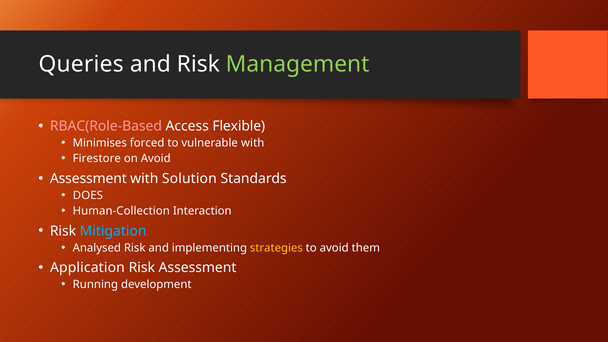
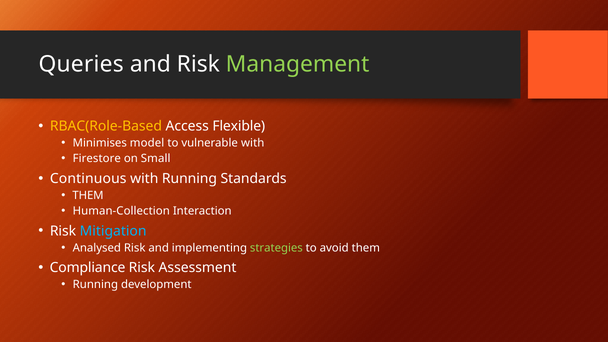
RBAC(Role-Based colour: pink -> yellow
forced: forced -> model
on Avoid: Avoid -> Small
Assessment at (88, 179): Assessment -> Continuous
with Solution: Solution -> Running
DOES at (88, 195): DOES -> THEM
strategies colour: yellow -> light green
Application: Application -> Compliance
